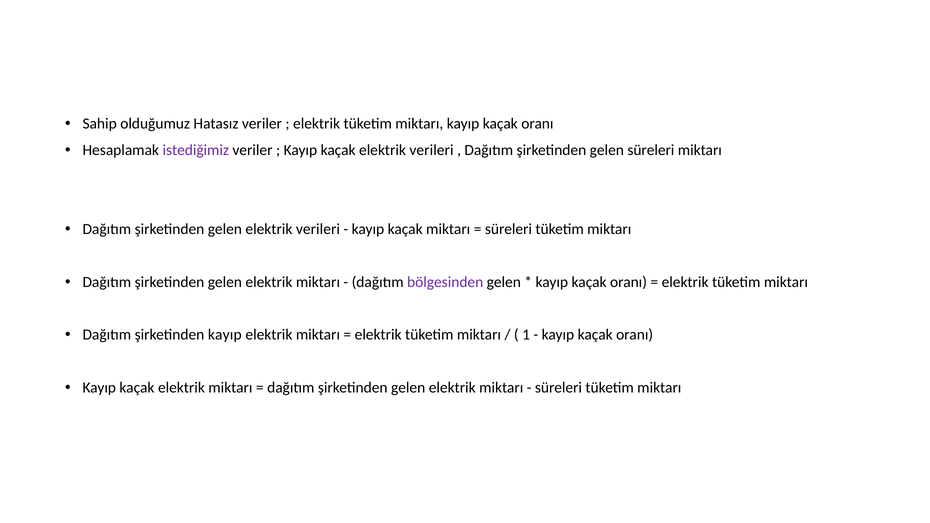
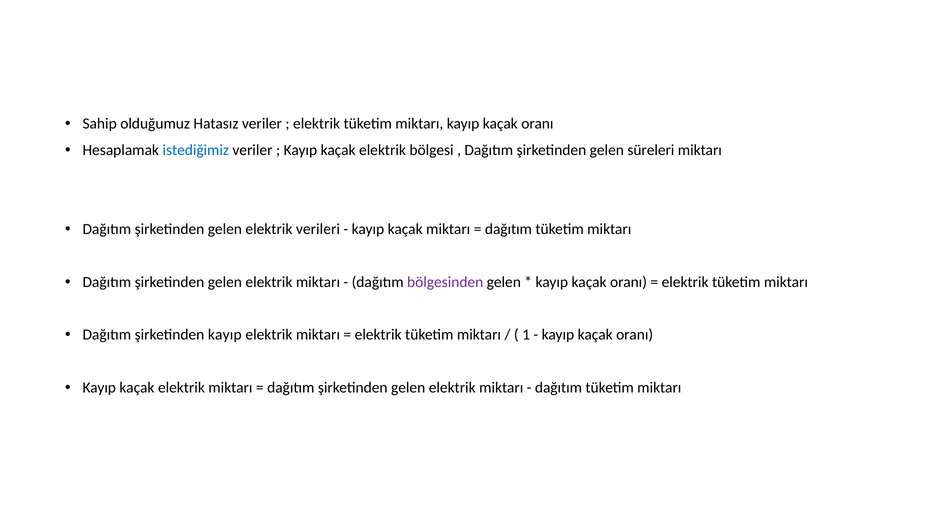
istediğimiz colour: purple -> blue
kaçak elektrik verileri: verileri -> bölgesi
süreleri at (508, 229): süreleri -> dağıtım
süreleri at (558, 388): süreleri -> dağıtım
